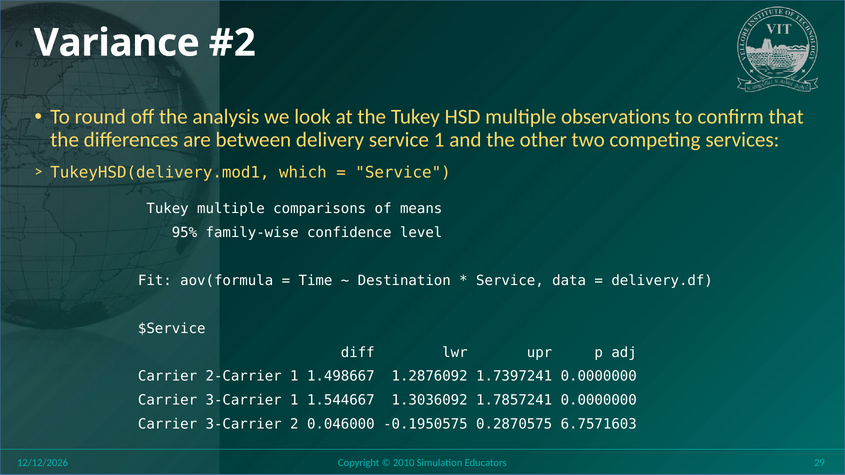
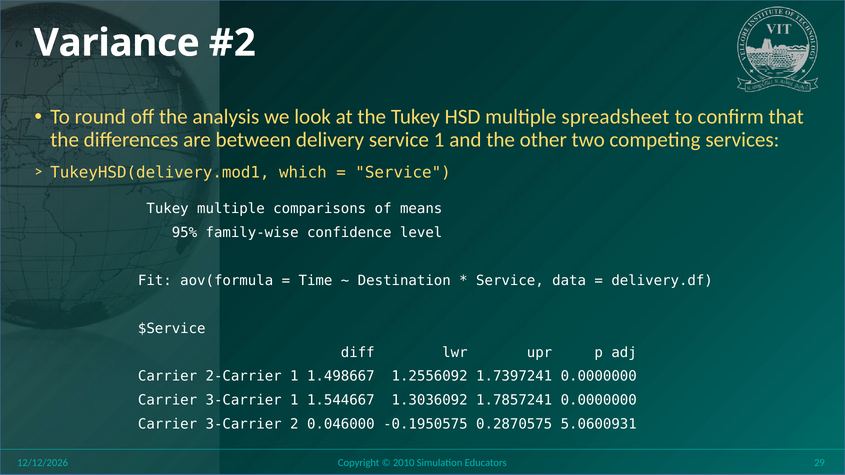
observations: observations -> spreadsheet
1.2876092: 1.2876092 -> 1.2556092
6.7571603: 6.7571603 -> 5.0600931
